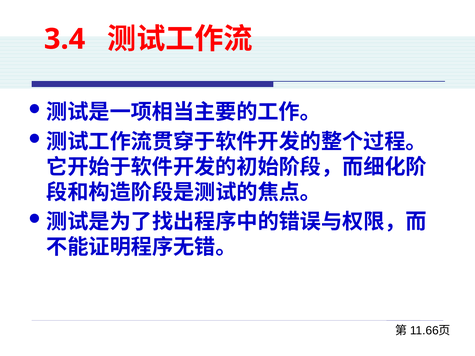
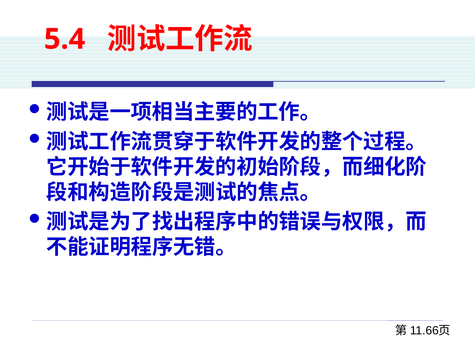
3.4: 3.4 -> 5.4
